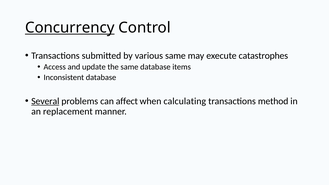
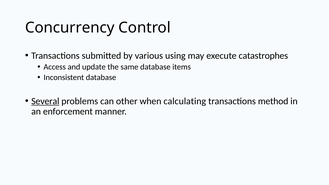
Concurrency underline: present -> none
various same: same -> using
affect: affect -> other
replacement: replacement -> enforcement
